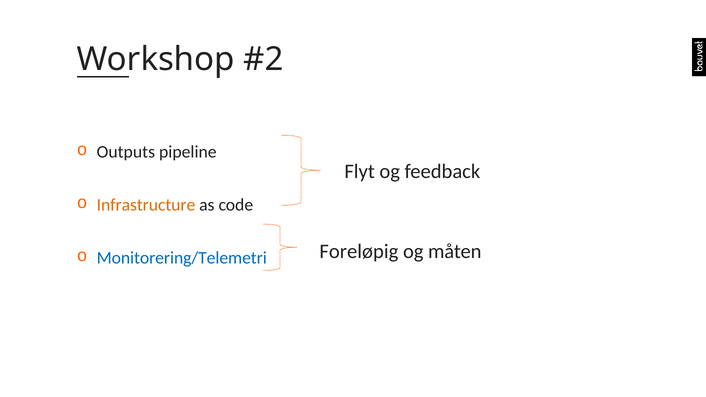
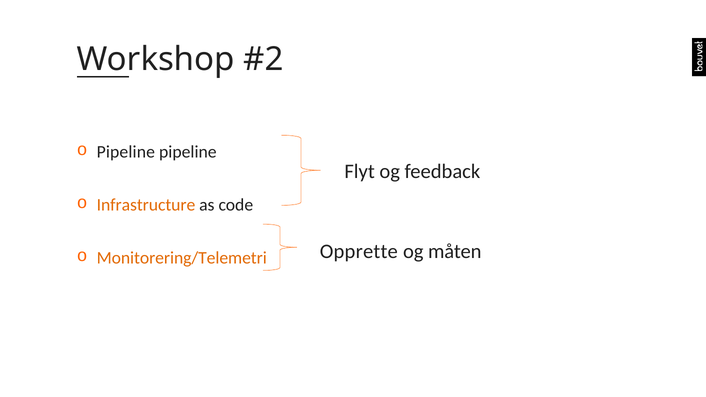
Outputs at (126, 152): Outputs -> Pipeline
Foreløpig: Foreløpig -> Opprette
Monitorering/Telemetri colour: blue -> orange
